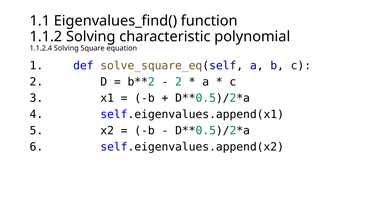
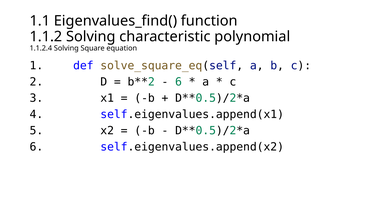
2 at (179, 82): 2 -> 6
